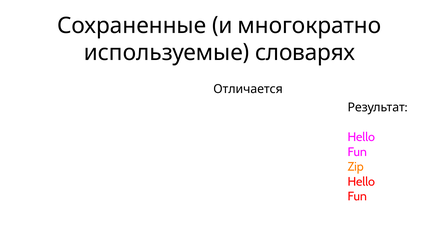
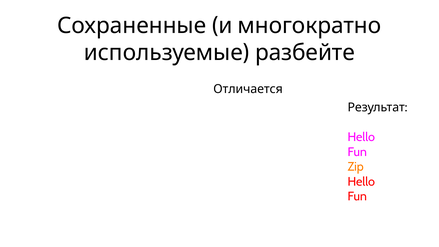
словарях: словарях -> разбейте
